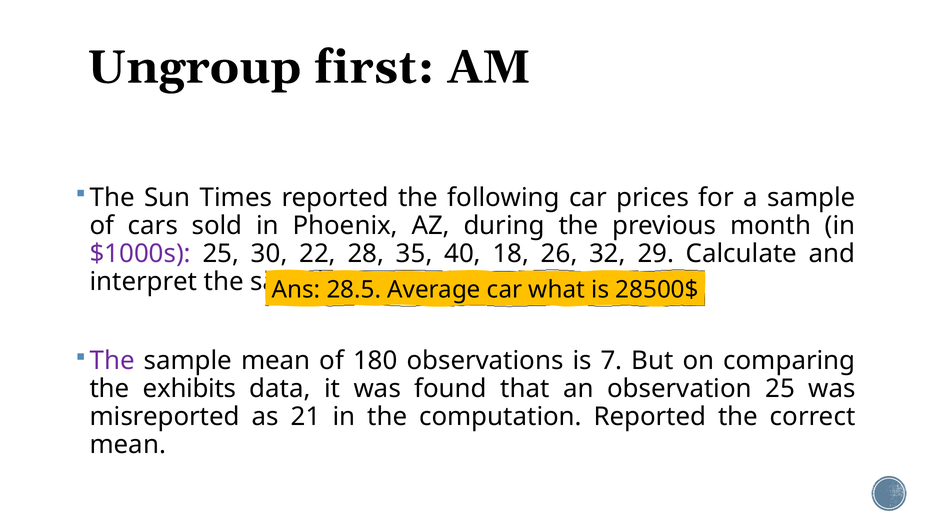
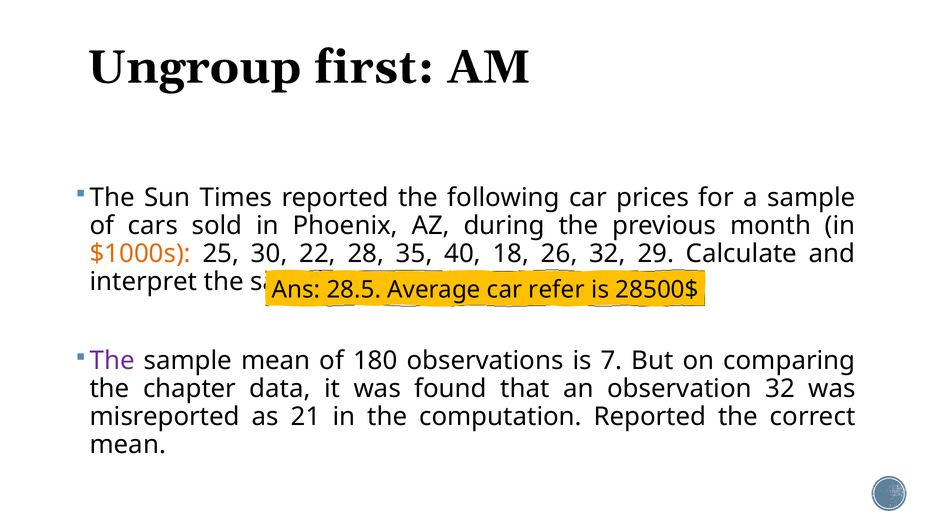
$1000s colour: purple -> orange
what: what -> refer
exhibits: exhibits -> chapter
observation 25: 25 -> 32
